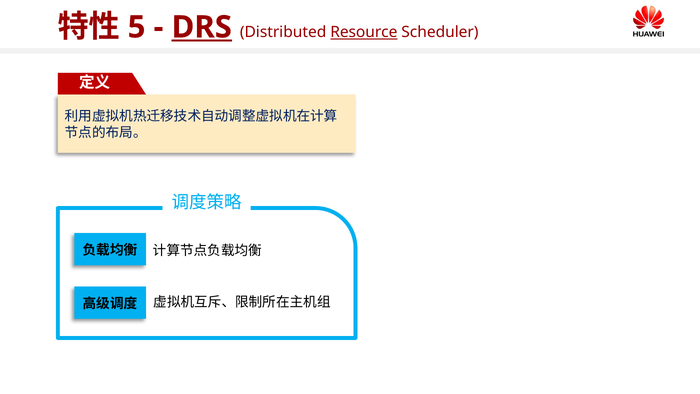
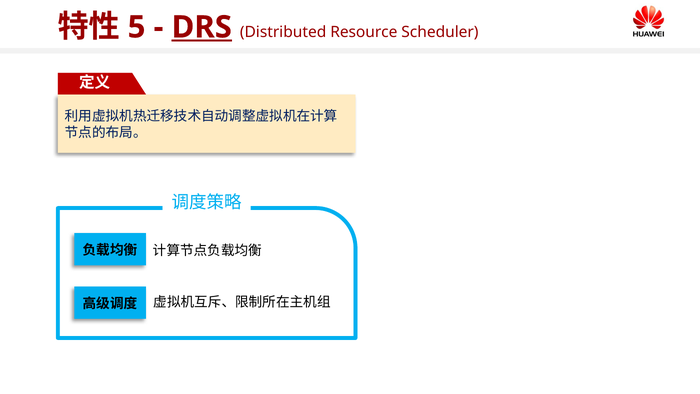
Resource underline: present -> none
